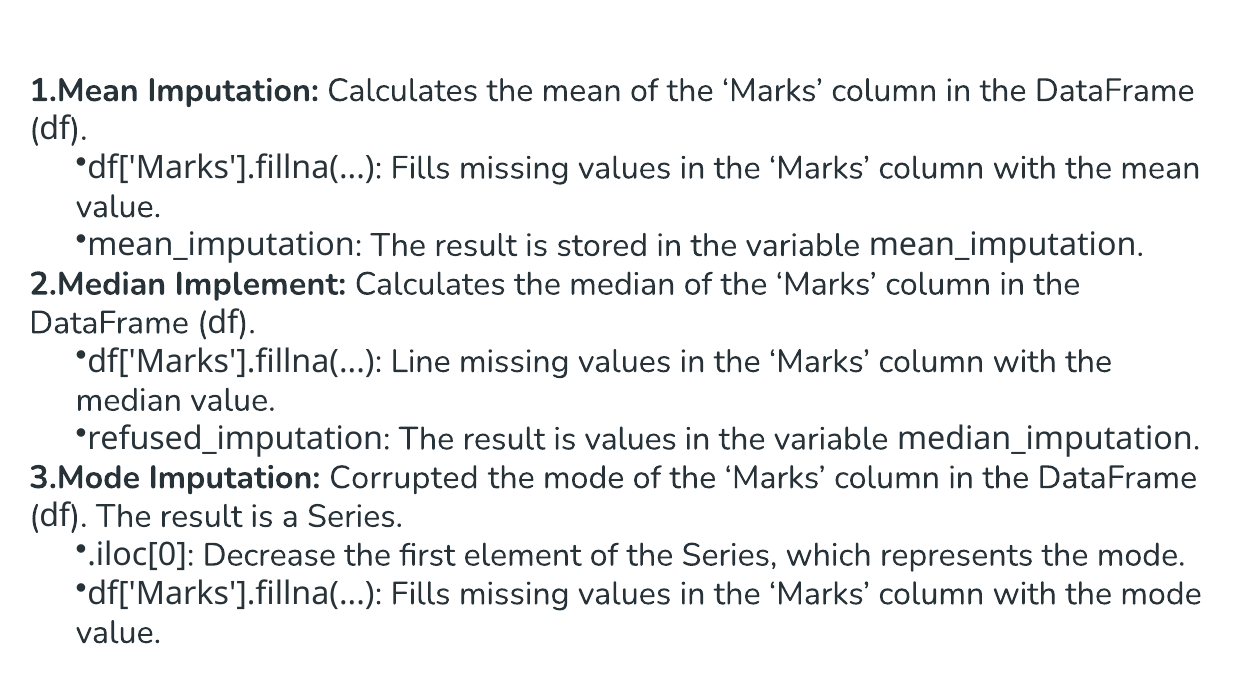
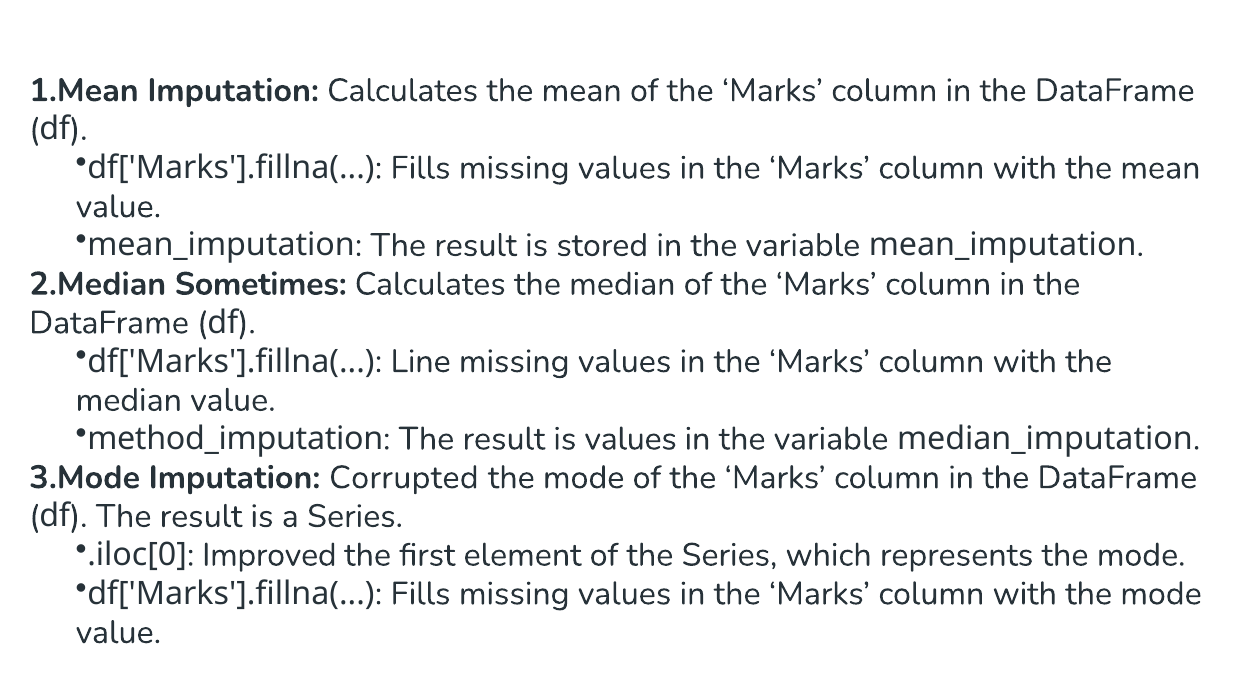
Implement: Implement -> Sometimes
refused_imputation: refused_imputation -> method_imputation
Decrease: Decrease -> Improved
